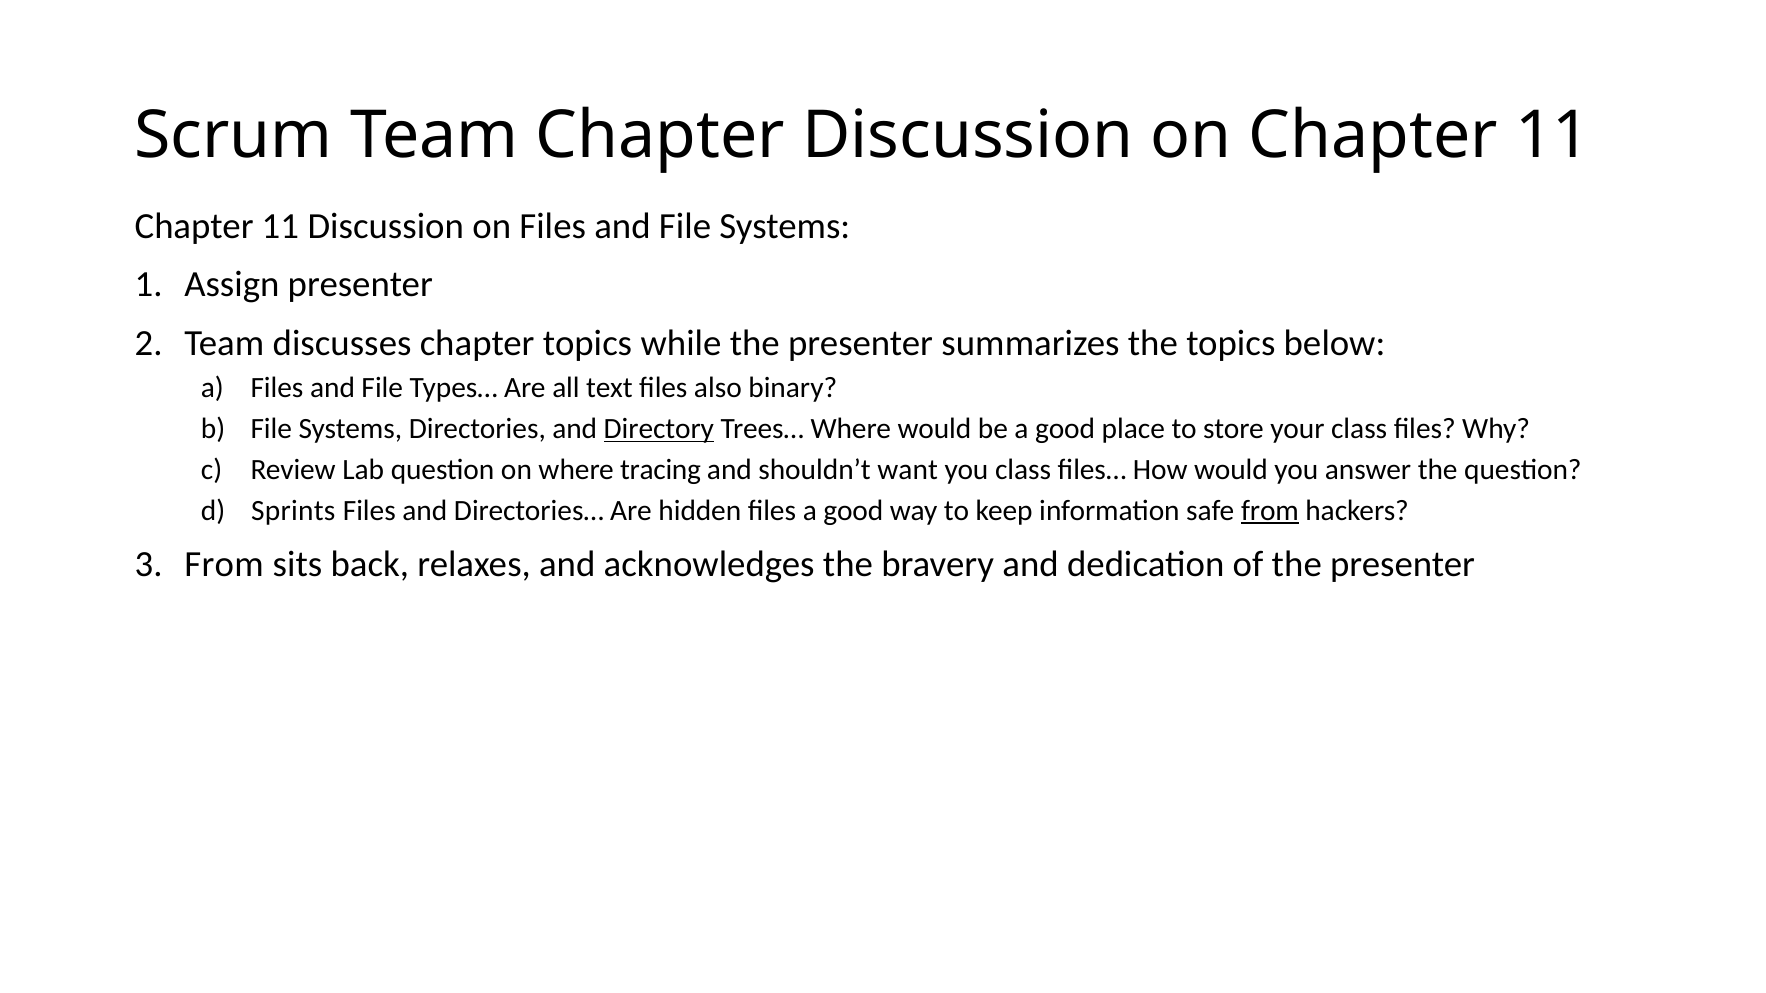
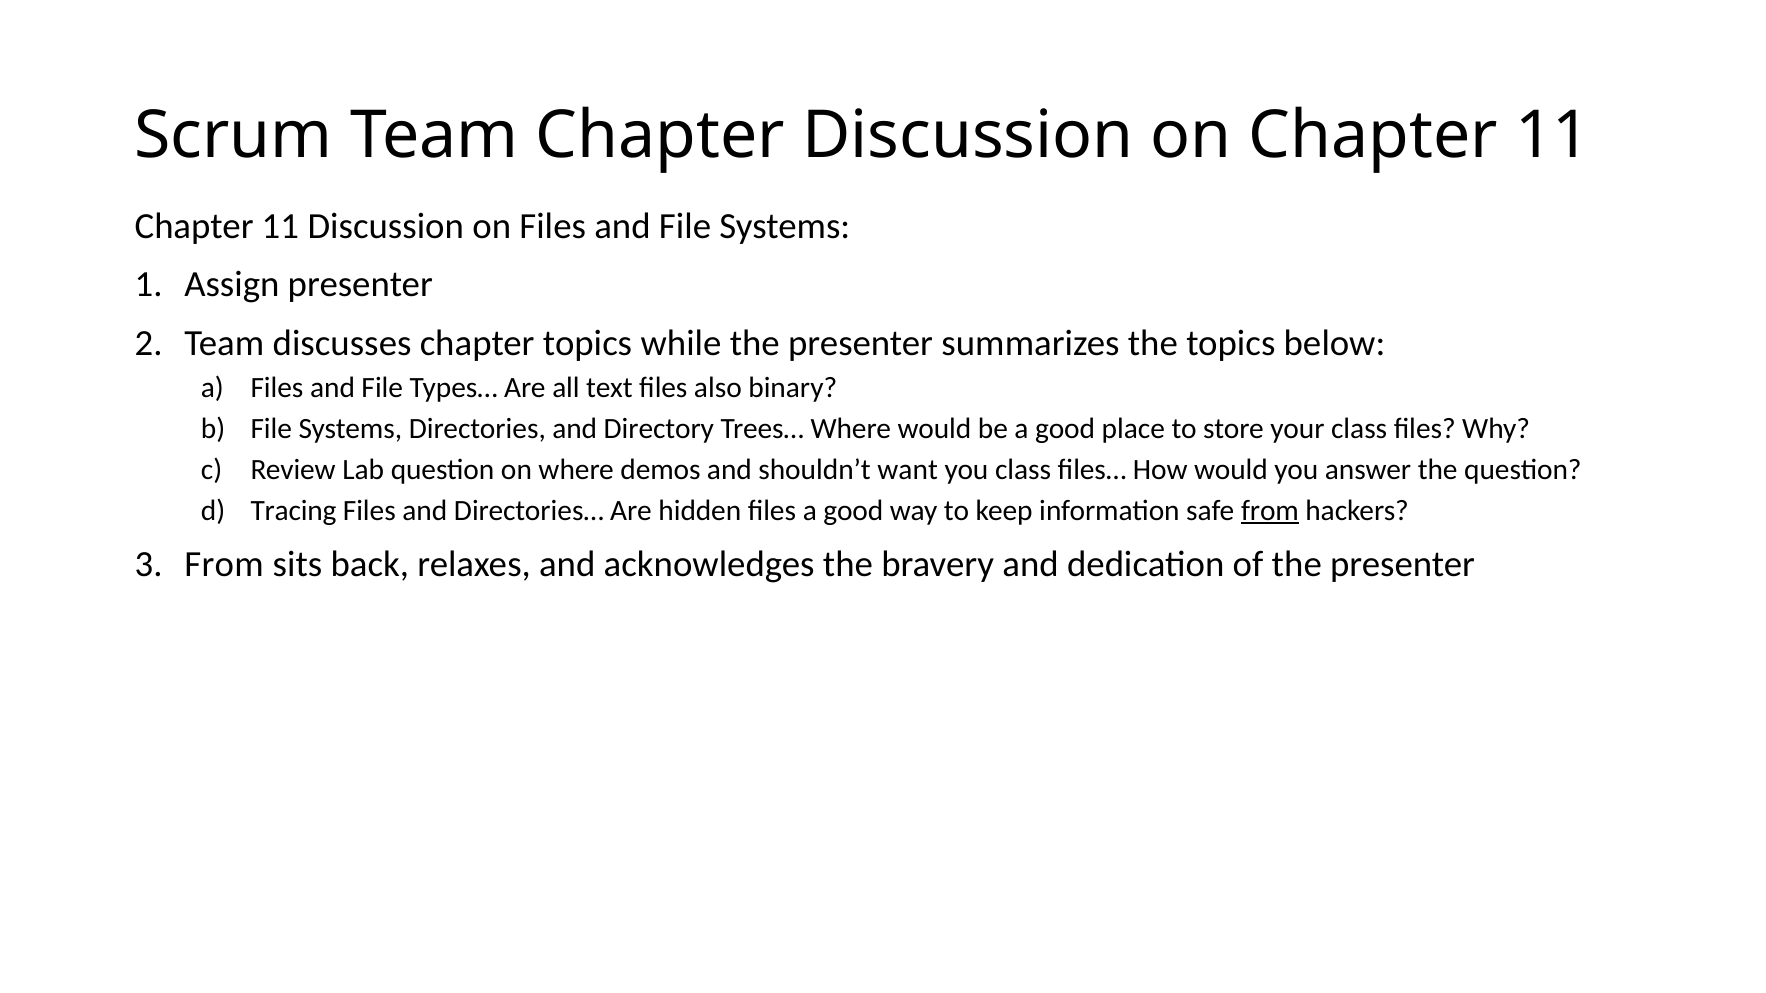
Directory underline: present -> none
tracing: tracing -> demos
Sprints: Sprints -> Tracing
